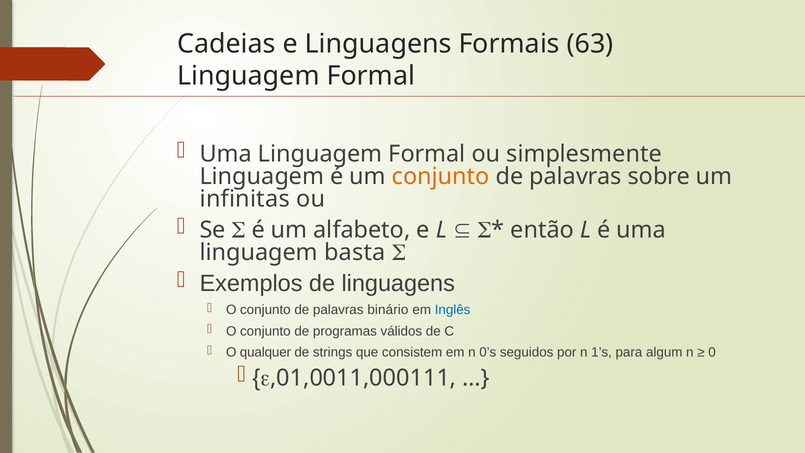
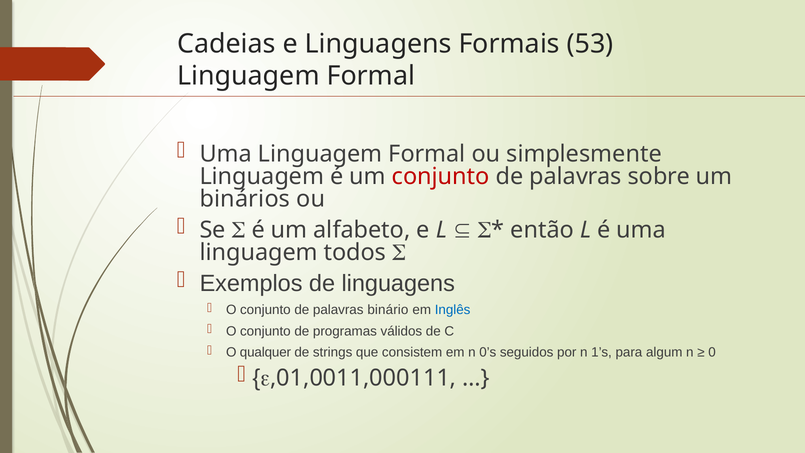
63: 63 -> 53
conjunto at (441, 177) colour: orange -> red
infinitas: infinitas -> binários
basta: basta -> todos
